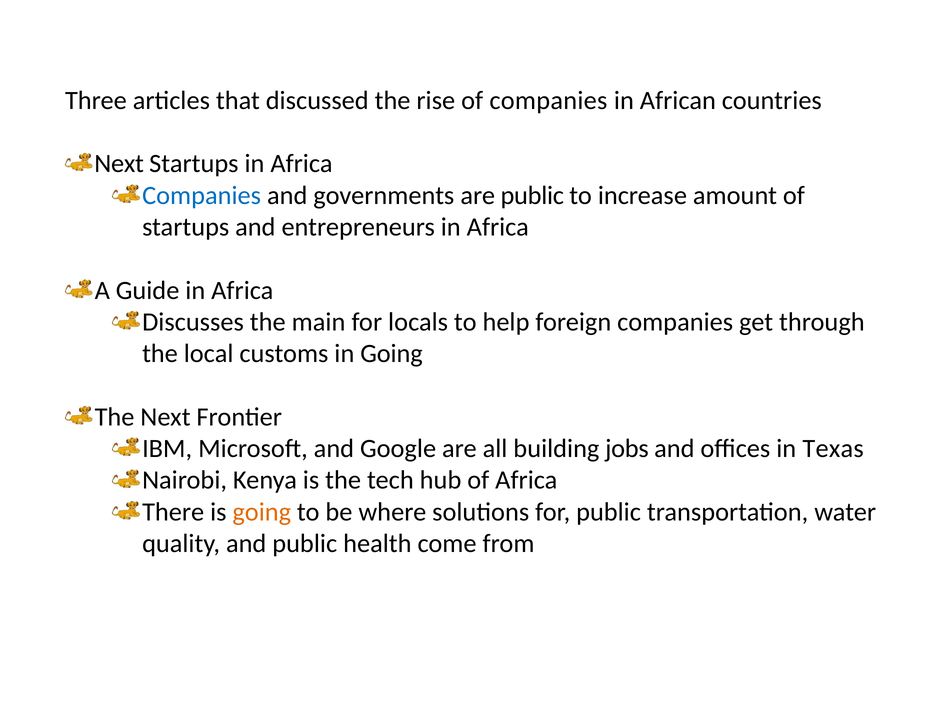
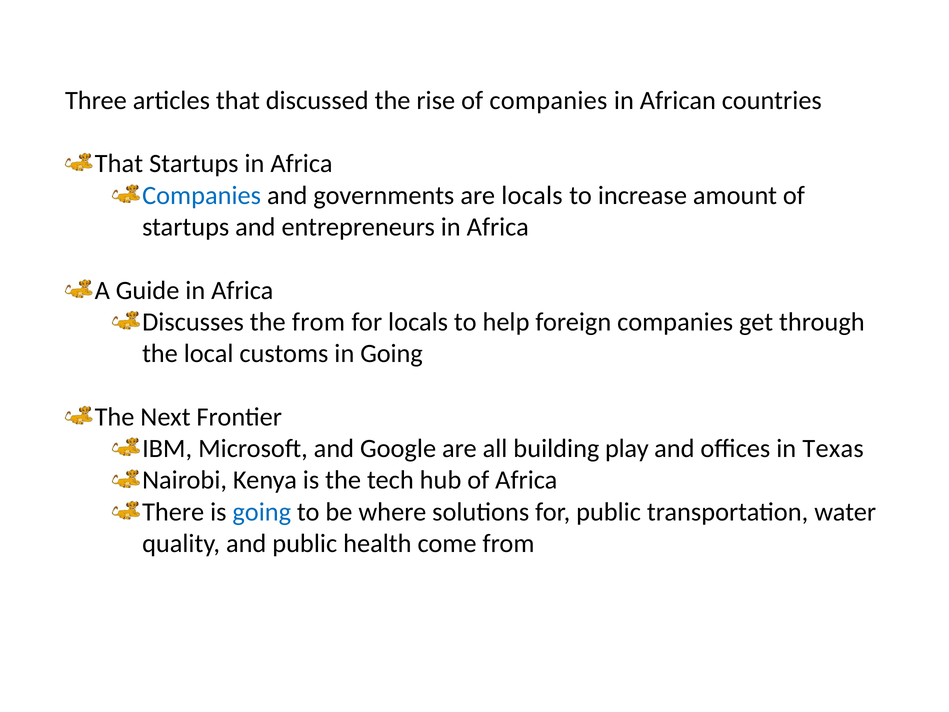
Next at (119, 164): Next -> That
are public: public -> locals
the main: main -> from
jobs: jobs -> play
going at (262, 512) colour: orange -> blue
